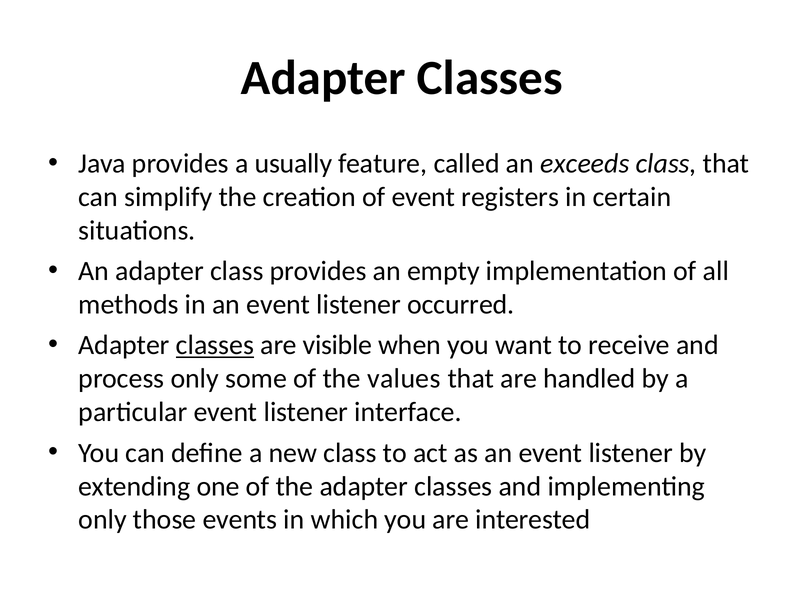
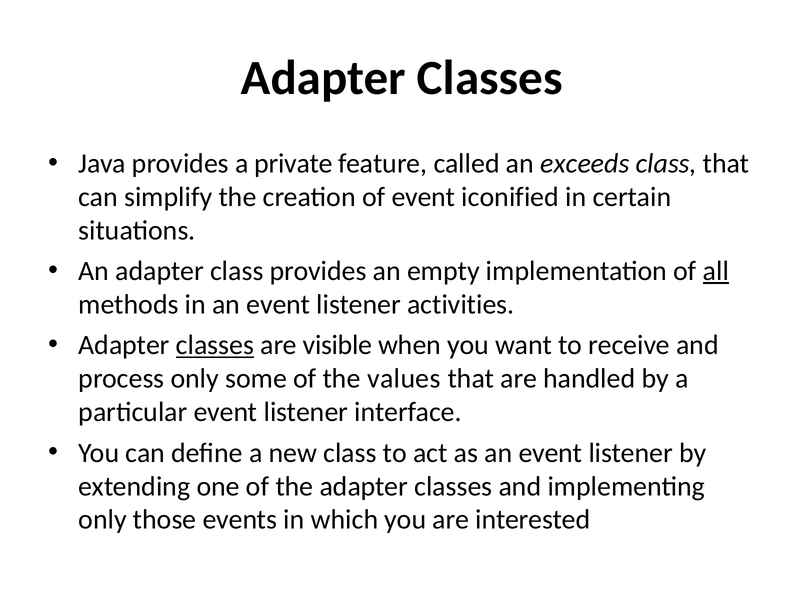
usually: usually -> private
registers: registers -> iconified
all underline: none -> present
occurred: occurred -> activities
